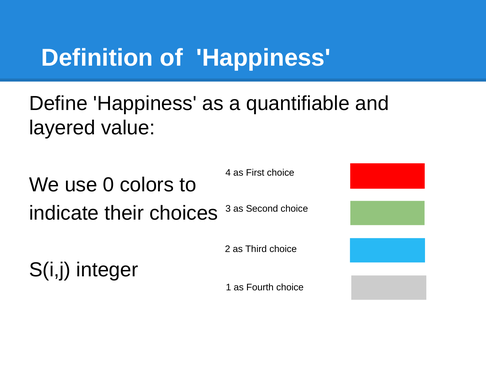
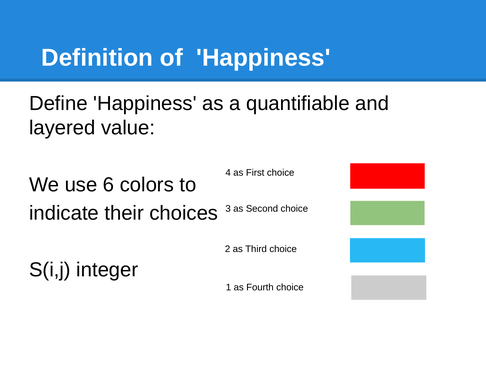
0: 0 -> 6
